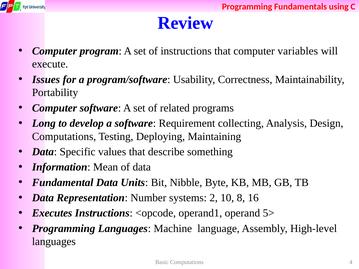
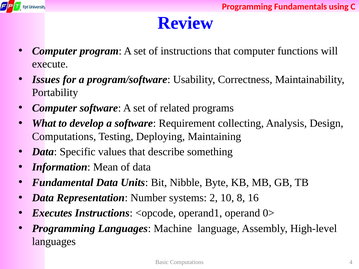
variables: variables -> functions
Long: Long -> What
5>: 5> -> 0>
